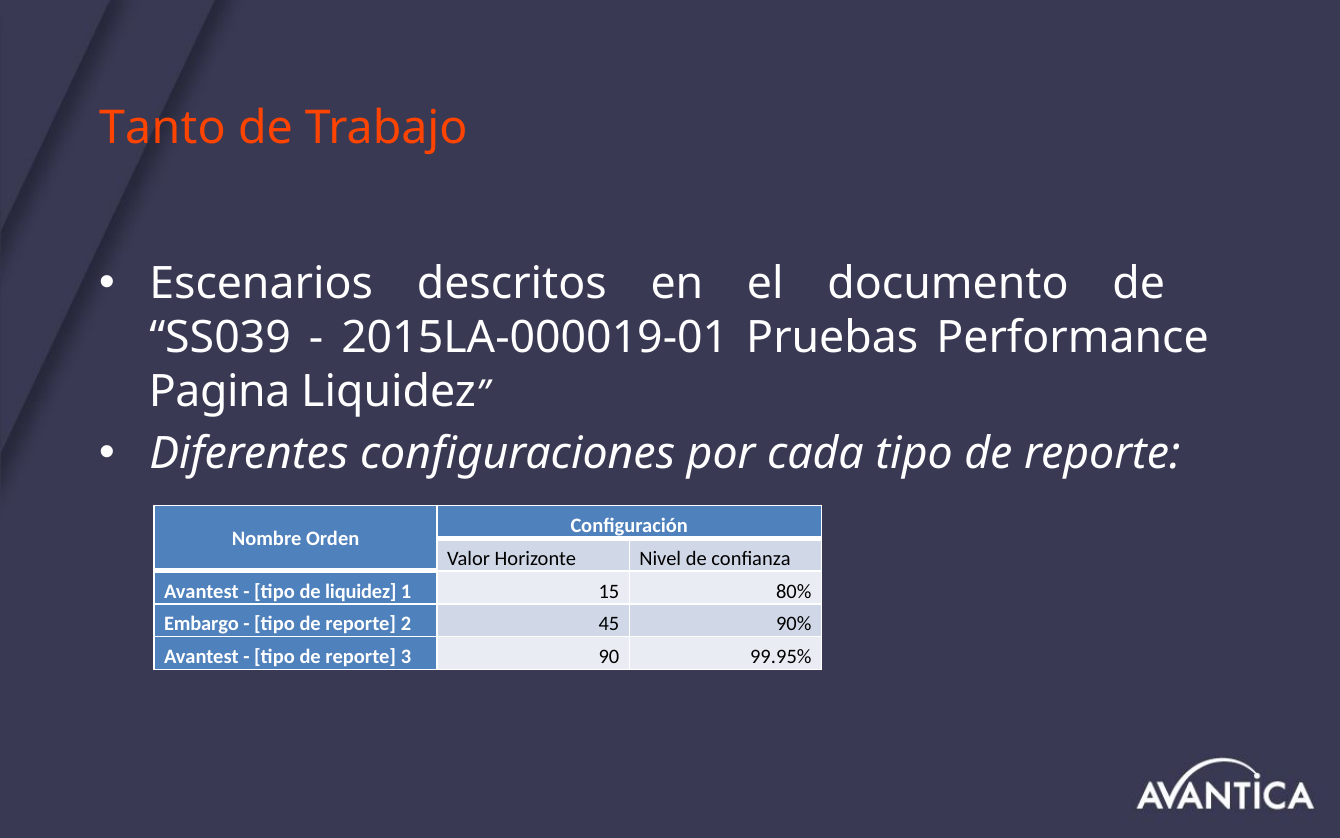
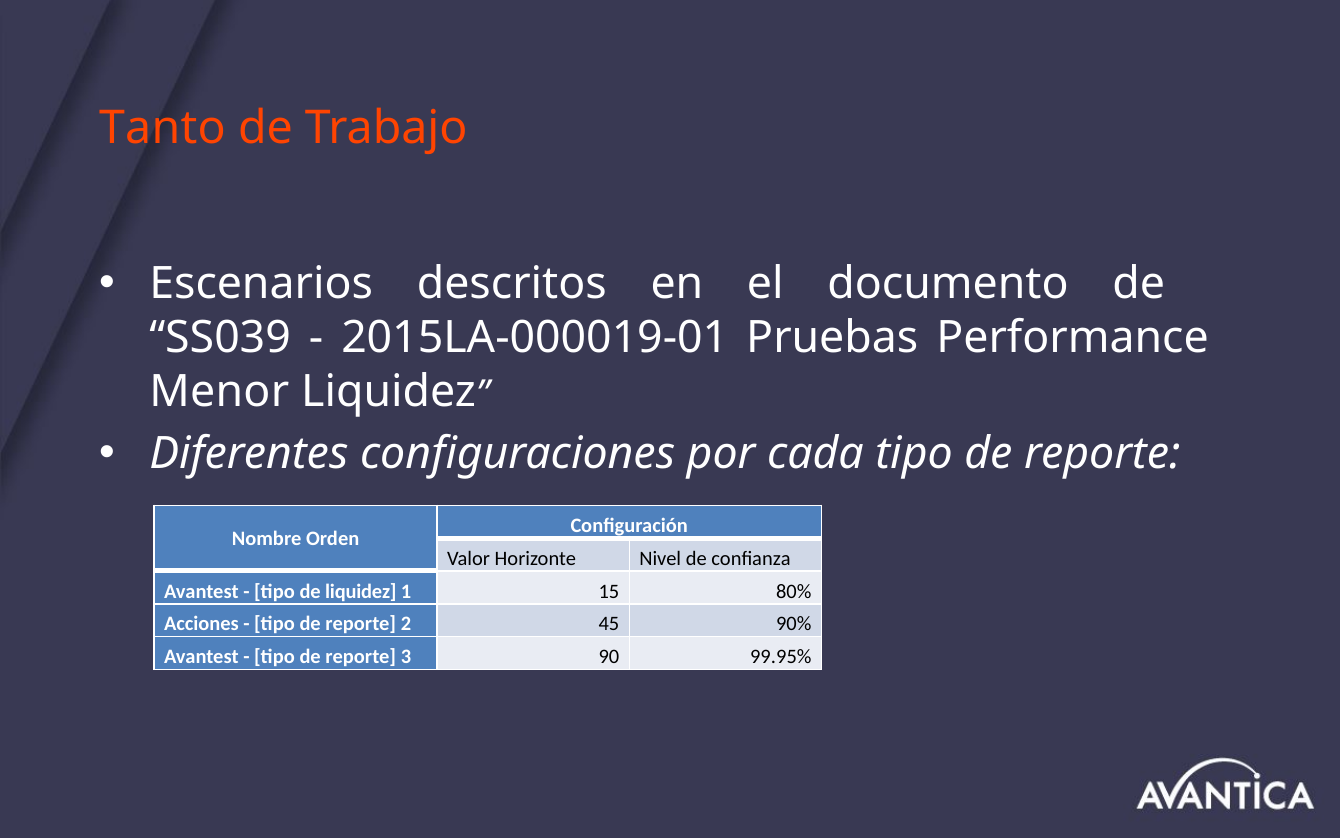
Pagina: Pagina -> Menor
Embargo: Embargo -> Acciones
